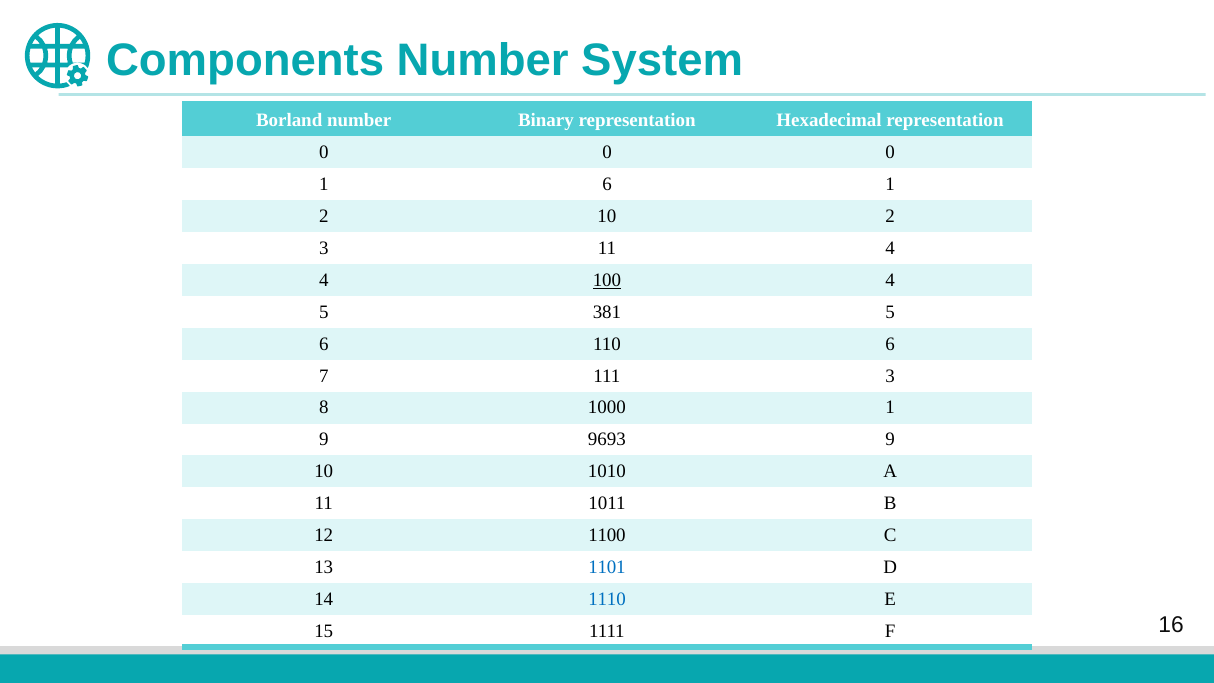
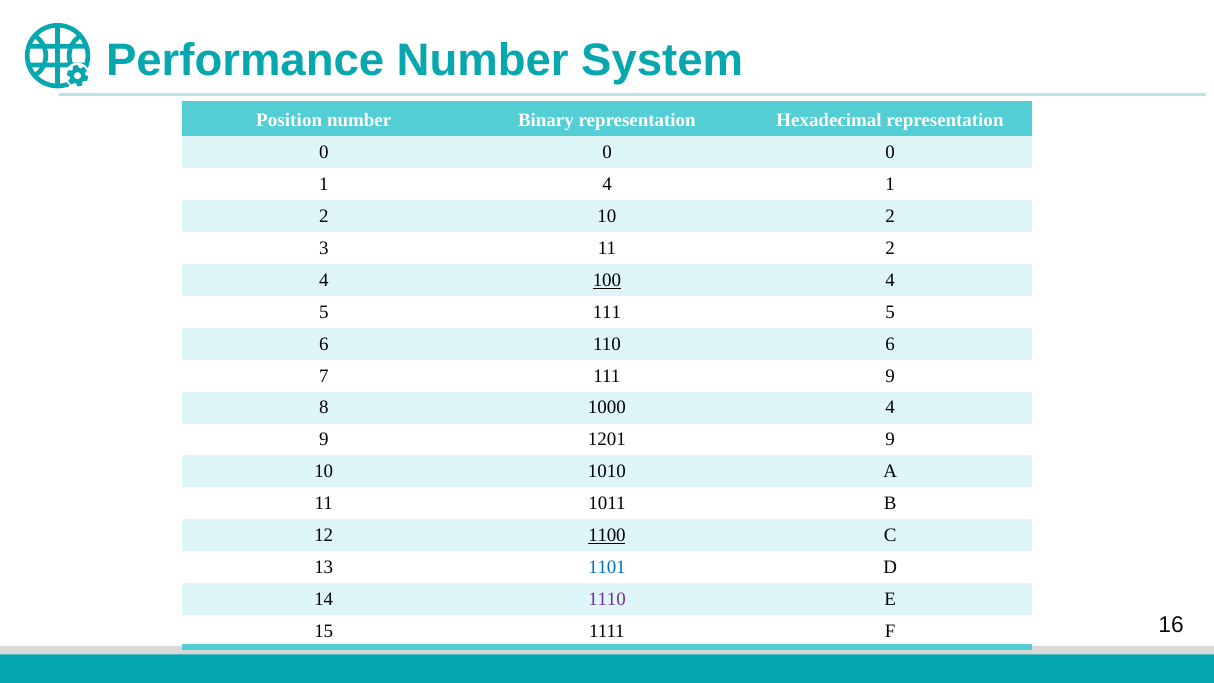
Components: Components -> Performance
Borland: Borland -> Position
1 6: 6 -> 4
11 4: 4 -> 2
5 381: 381 -> 111
111 3: 3 -> 9
1000 1: 1 -> 4
9693: 9693 -> 1201
1100 underline: none -> present
1110 colour: blue -> purple
